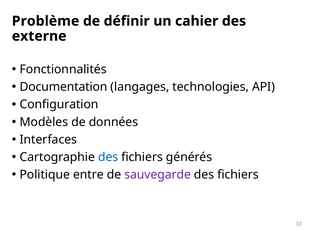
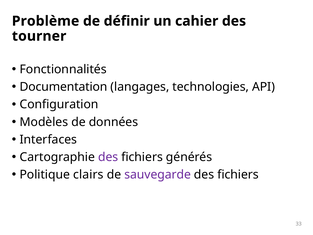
externe: externe -> tourner
des at (108, 157) colour: blue -> purple
entre: entre -> clairs
